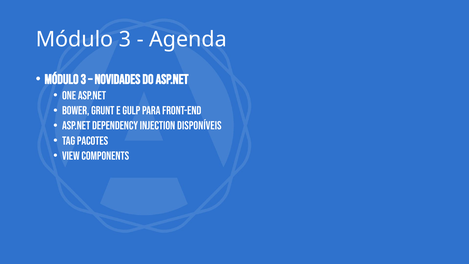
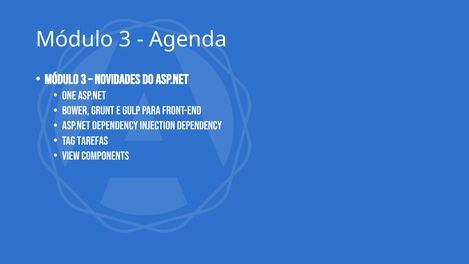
injection disponíveis: disponíveis -> dependency
pacotes: pacotes -> tarefas
